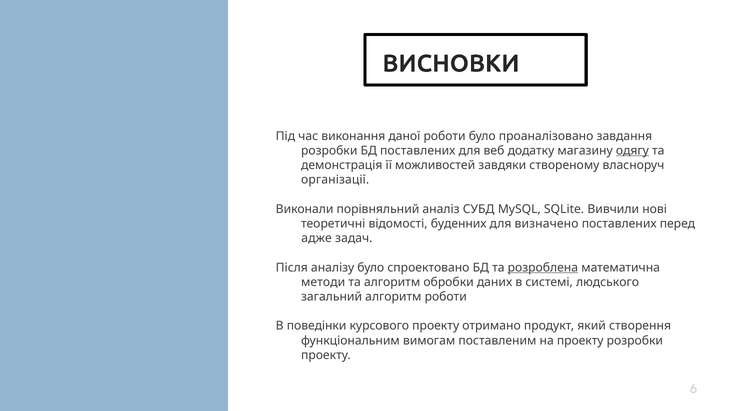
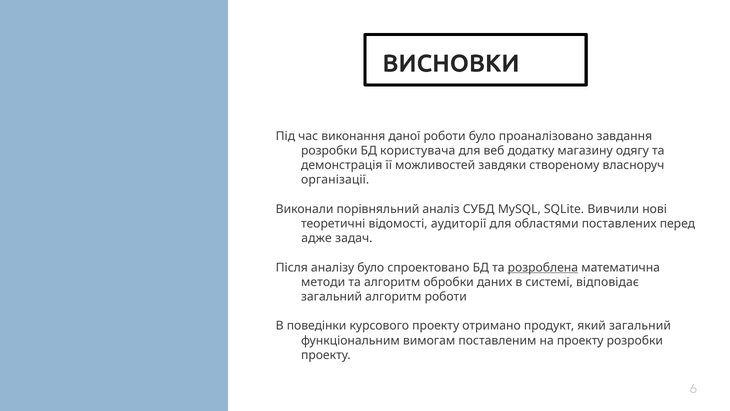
БД поставлених: поставлених -> користувача
одягу underline: present -> none
буденних: буденних -> аудиторії
визначено: визначено -> областями
людського: людського -> відповідає
який створення: створення -> загальний
